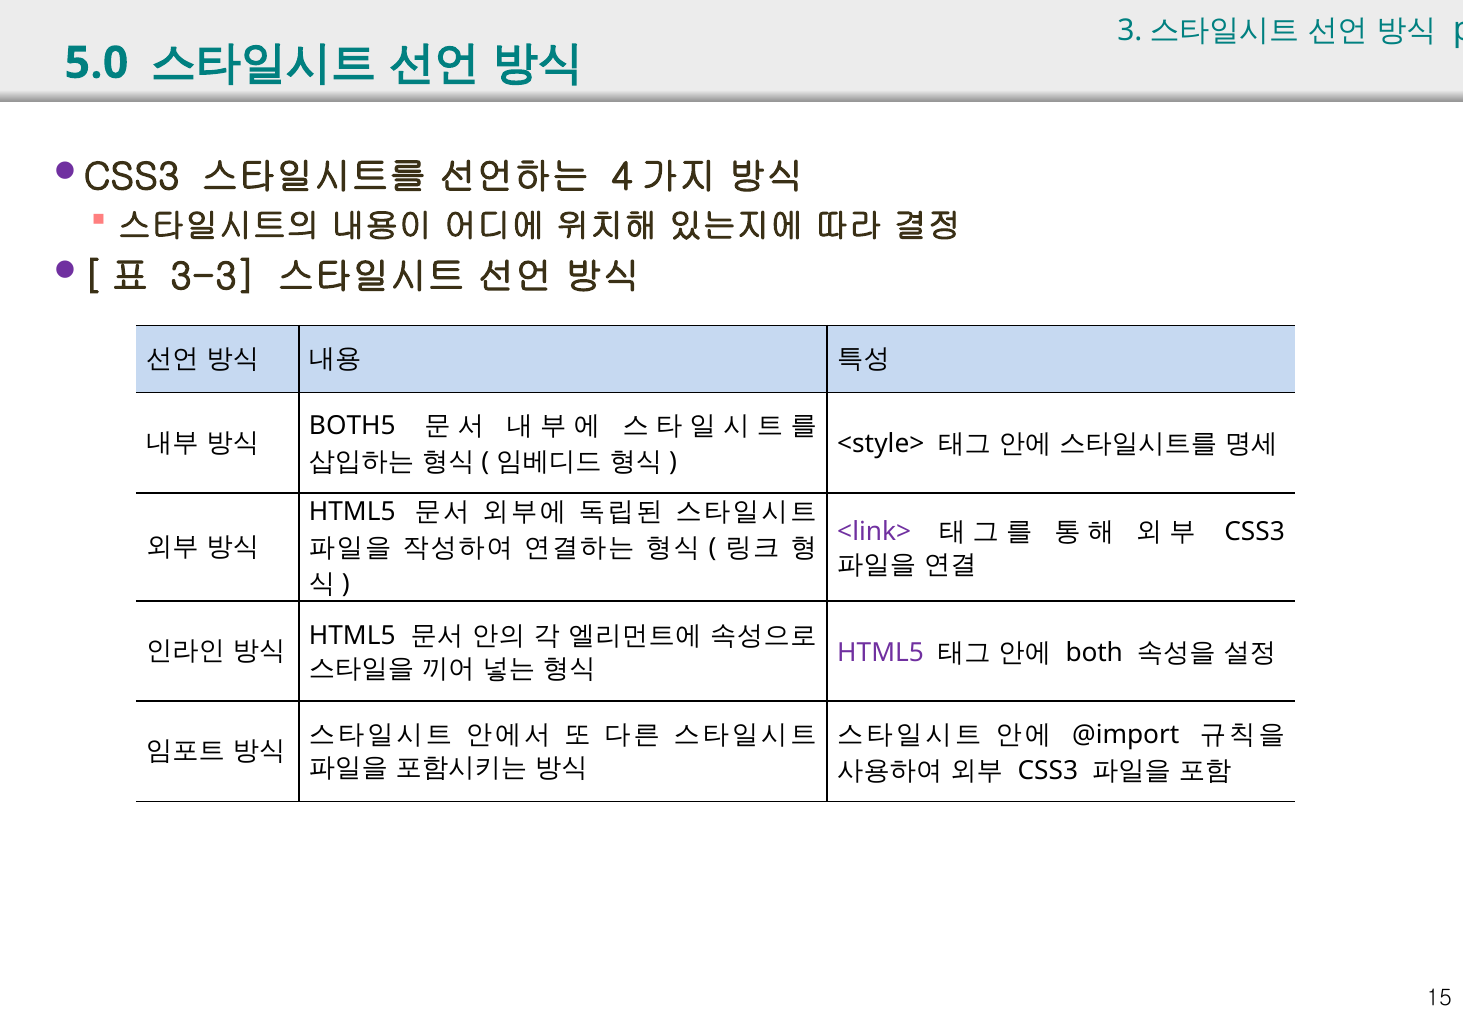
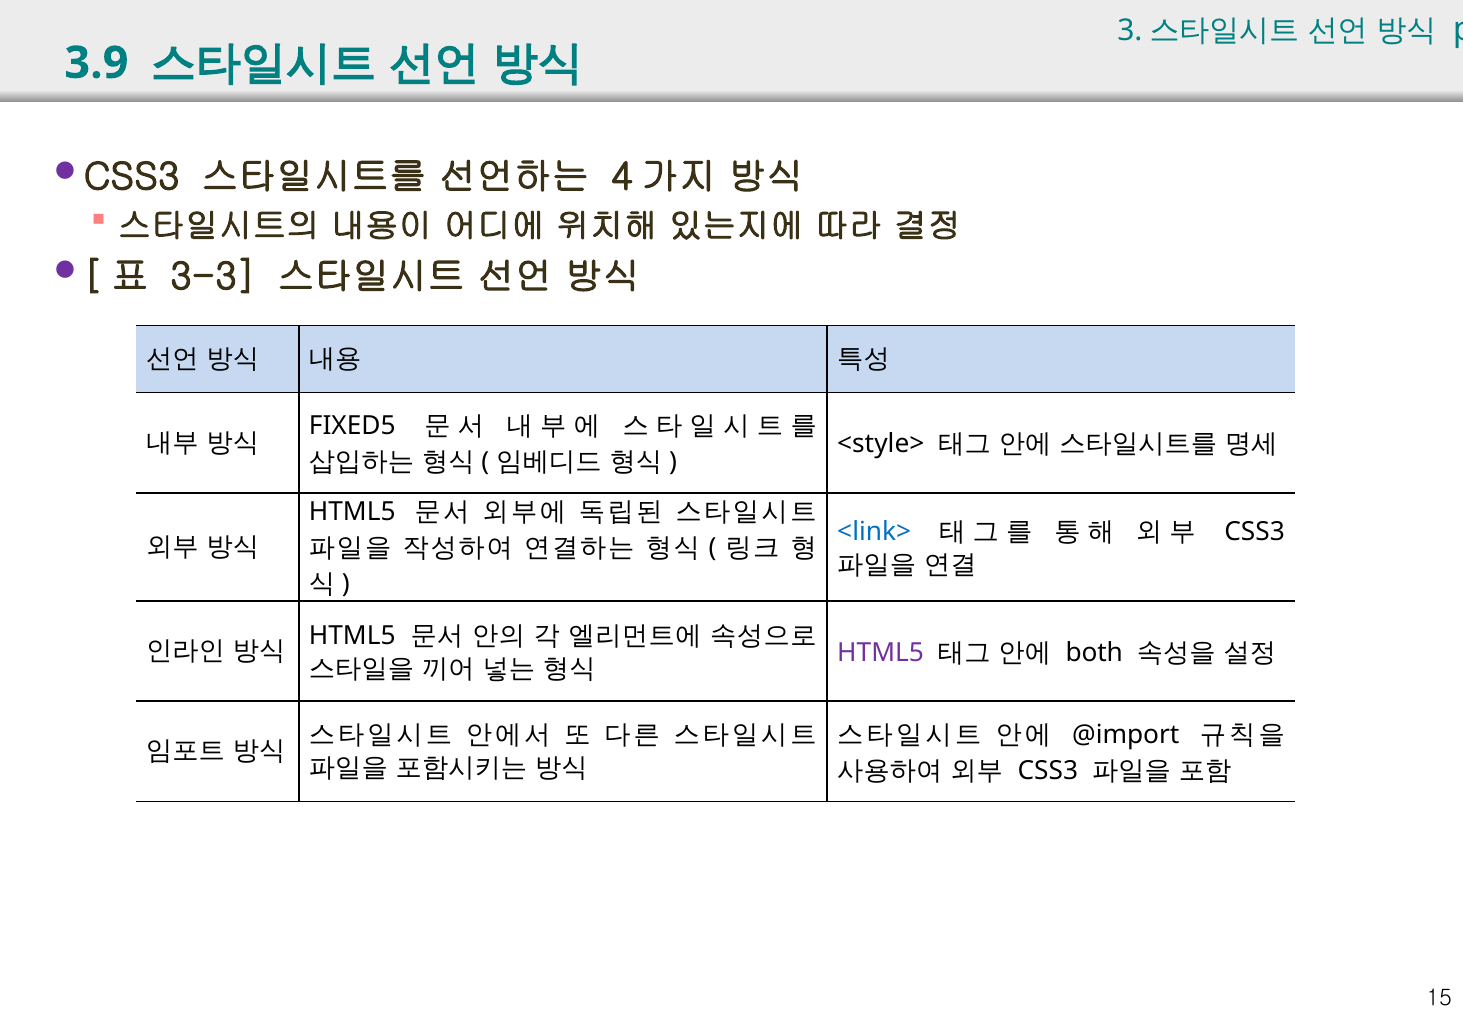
5.0: 5.0 -> 3.9
BOTH5: BOTH5 -> FIXED5
<link> colour: purple -> blue
